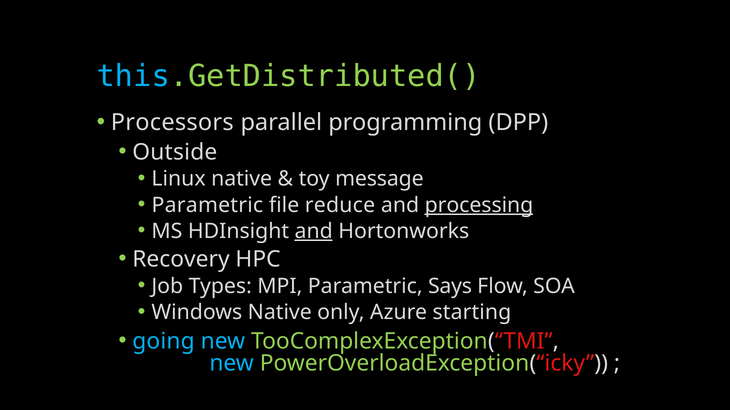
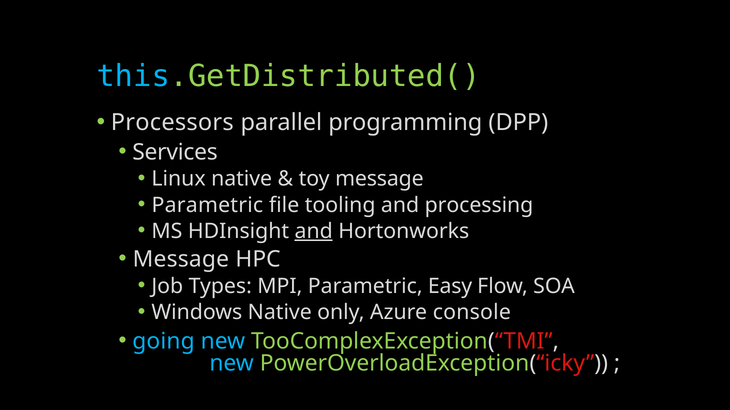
Outside: Outside -> Services
reduce: reduce -> tooling
processing underline: present -> none
Recovery at (181, 260): Recovery -> Message
Says: Says -> Easy
starting: starting -> console
